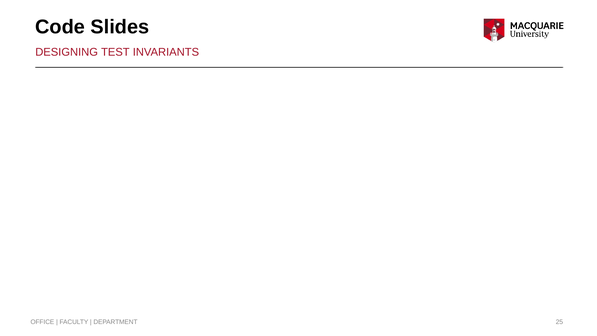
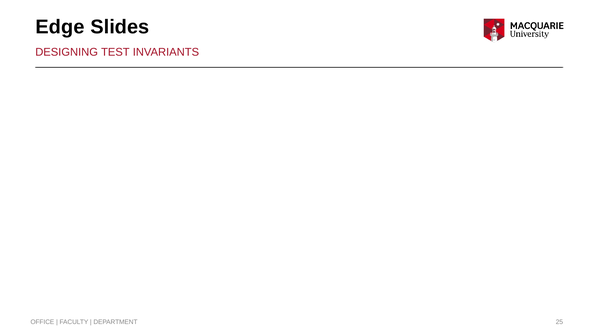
Code: Code -> Edge
